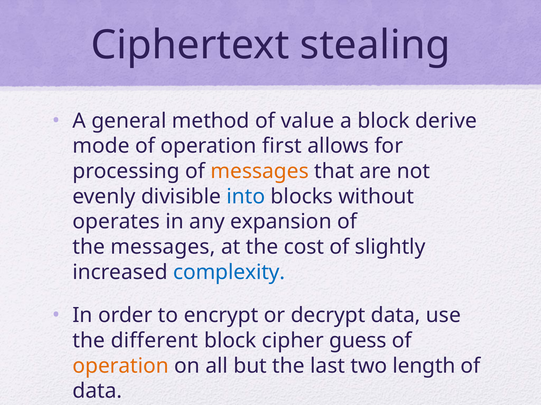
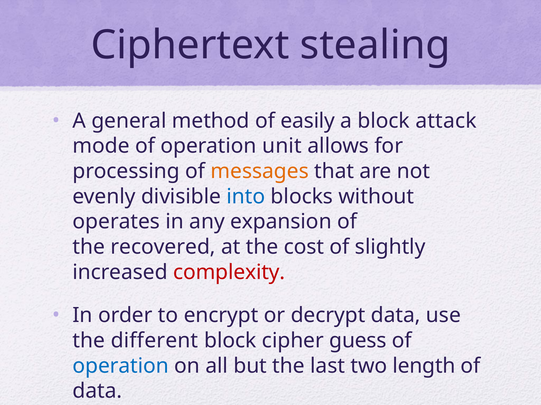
value: value -> easily
derive: derive -> attack
first: first -> unit
the messages: messages -> recovered
complexity colour: blue -> red
operation at (121, 366) colour: orange -> blue
